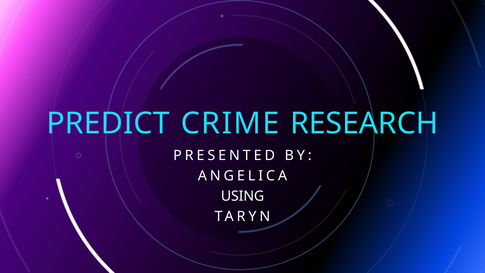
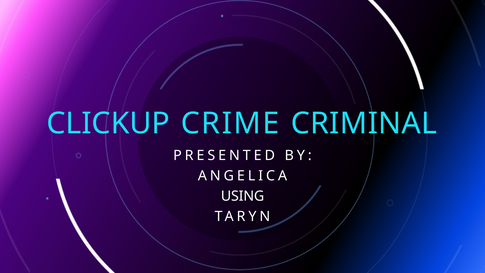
PREDICT: PREDICT -> CLICKUP
RESEARCH: RESEARCH -> CRIMINAL
